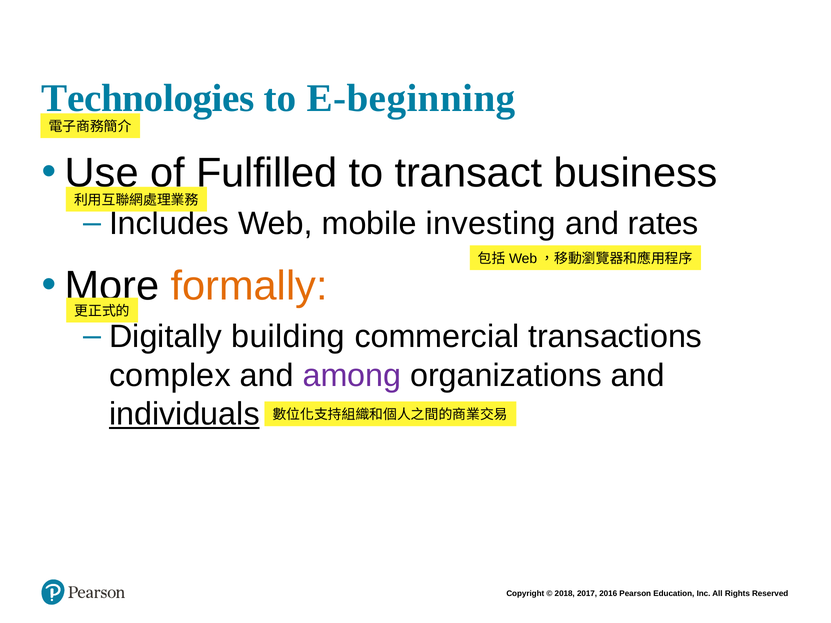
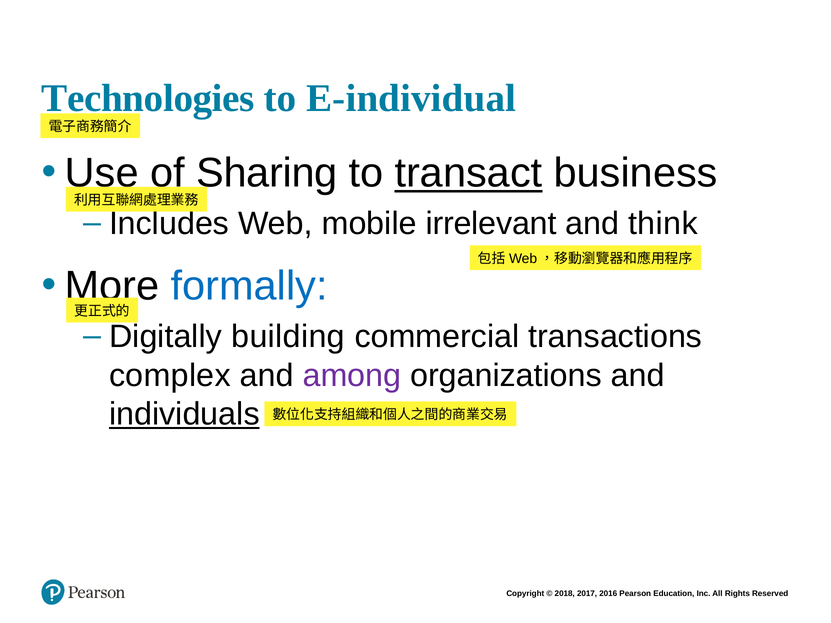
E-beginning: E-beginning -> E-individual
Fulfilled: Fulfilled -> Sharing
transact underline: none -> present
investing: investing -> irrelevant
rates: rates -> think
formally colour: orange -> blue
